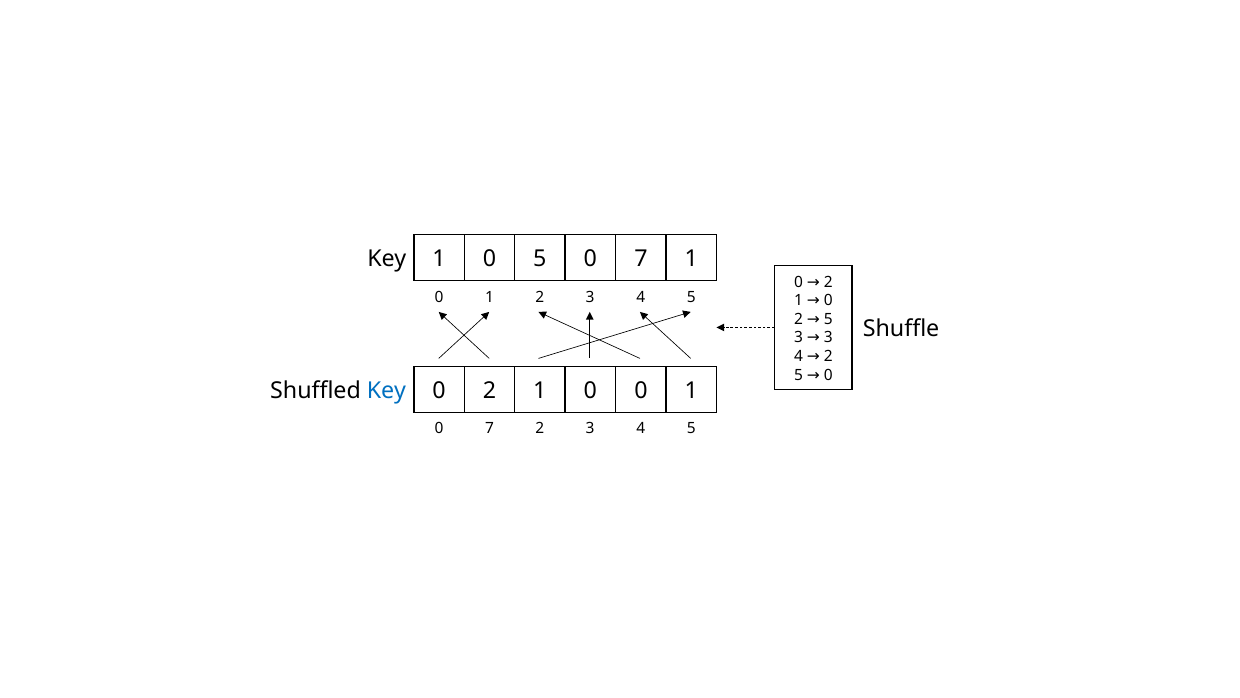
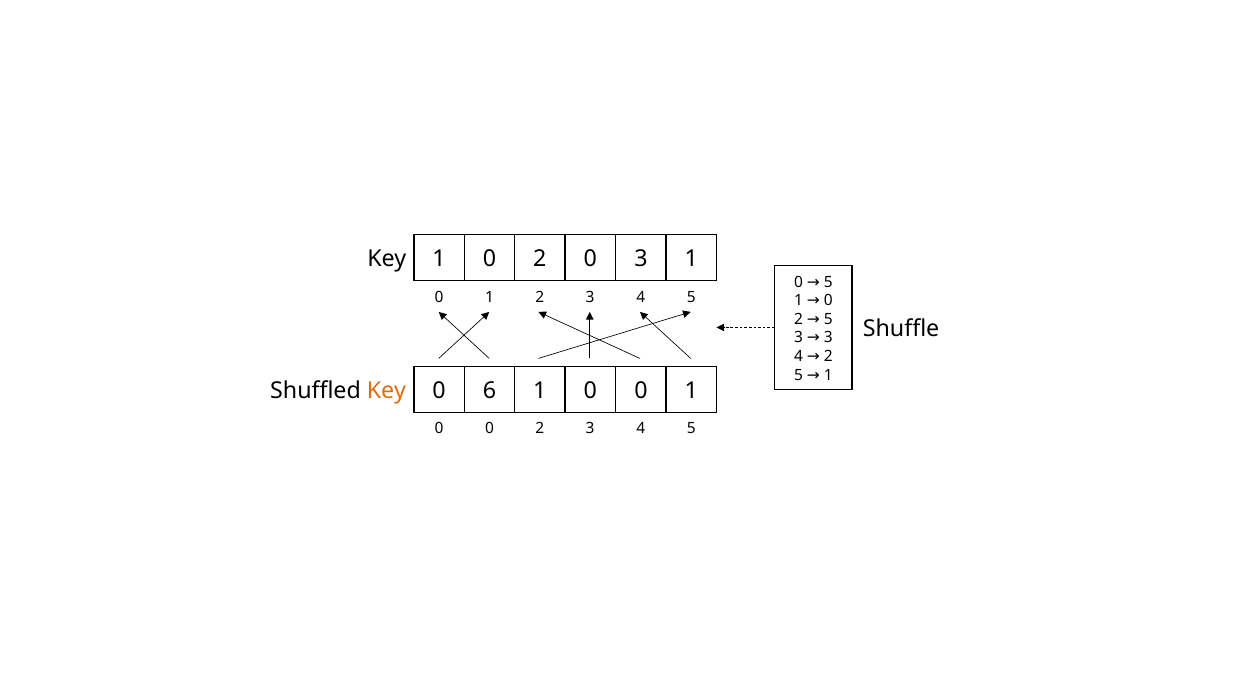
1 0 5: 5 -> 2
7 at (641, 259): 7 -> 3
2 at (828, 282): 2 -> 5
0 at (828, 375): 0 -> 1
Key at (386, 391) colour: blue -> orange
2 at (489, 391): 2 -> 6
7 at (489, 429): 7 -> 0
